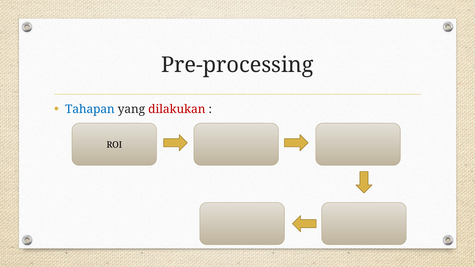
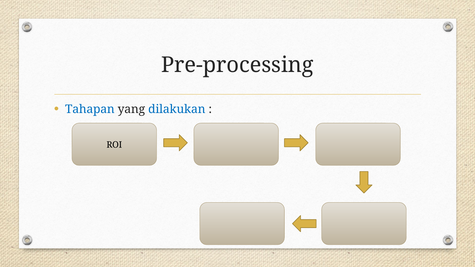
dilakukan colour: red -> blue
